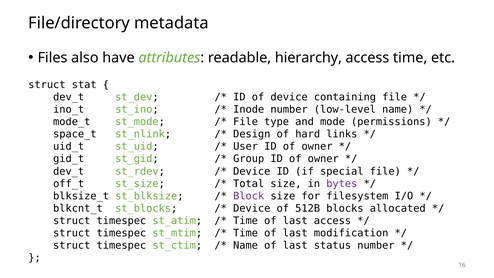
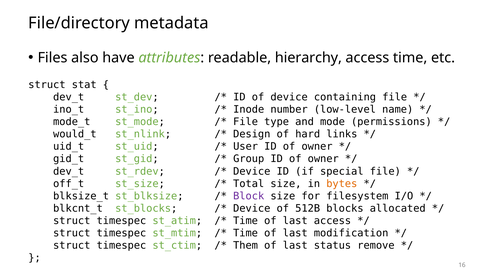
space_t: space_t -> would_t
bytes colour: purple -> orange
Name at (246, 245): Name -> Them
status number: number -> remove
